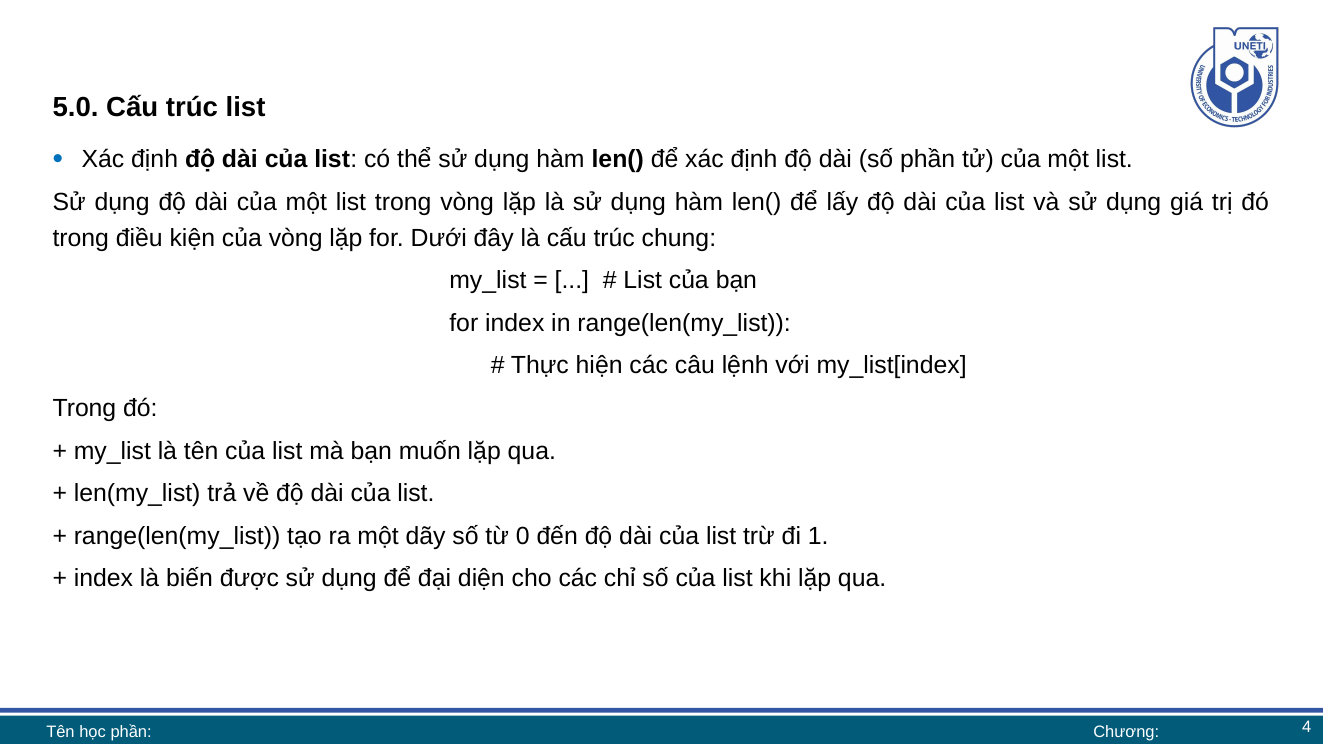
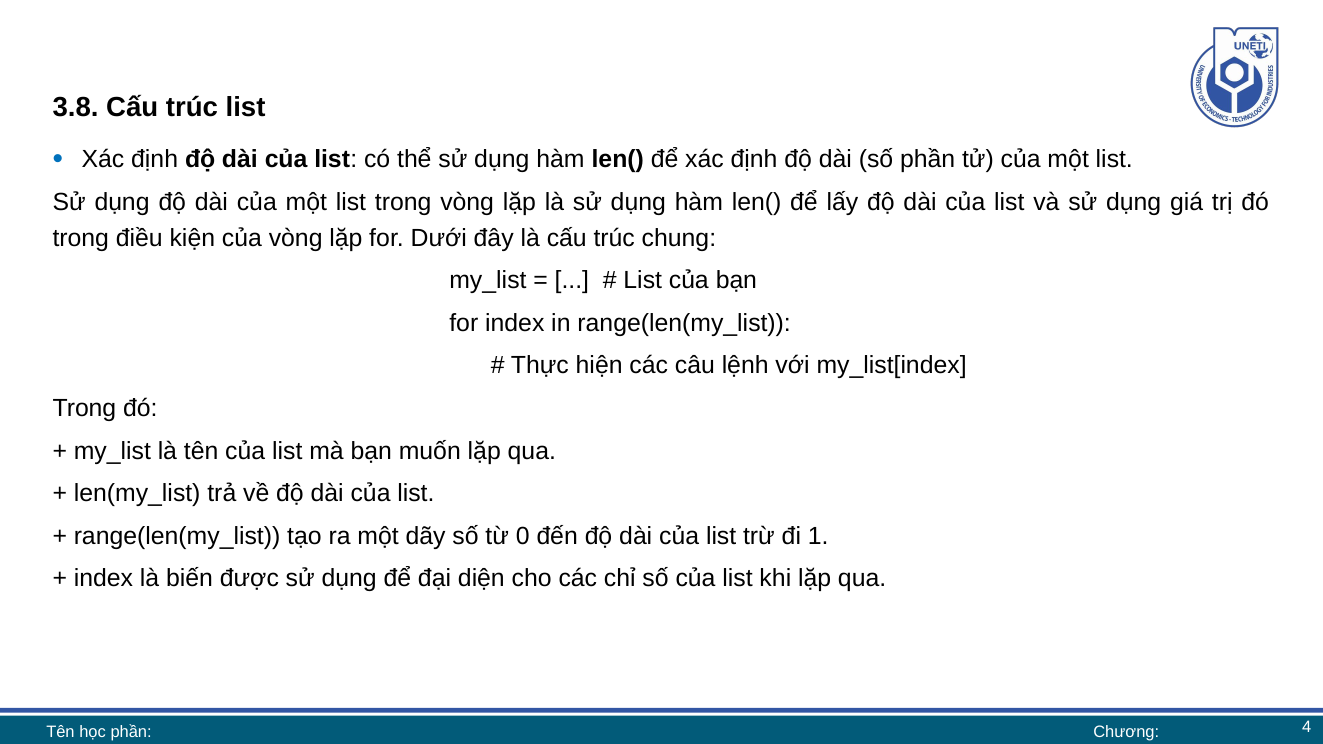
5.0: 5.0 -> 3.8
